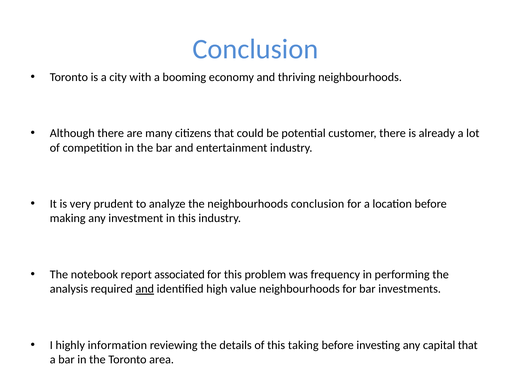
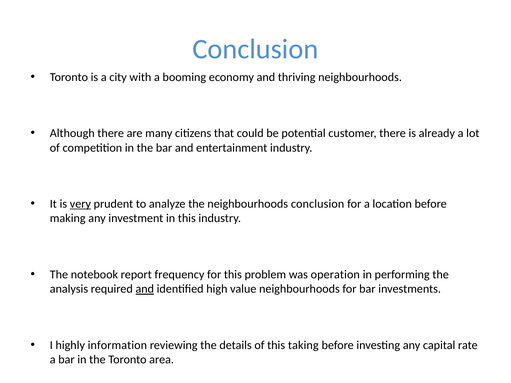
very underline: none -> present
associated: associated -> frequency
frequency: frequency -> operation
capital that: that -> rate
